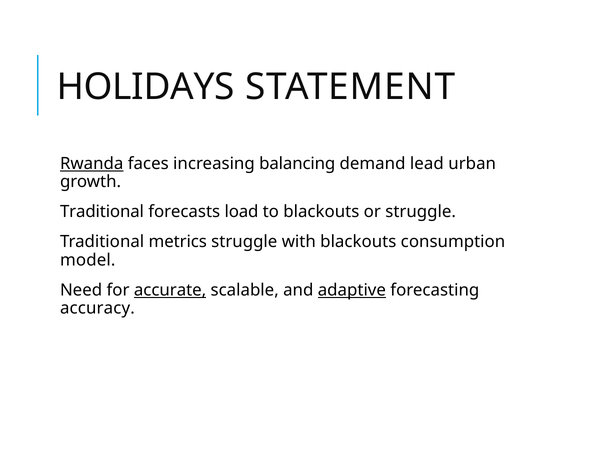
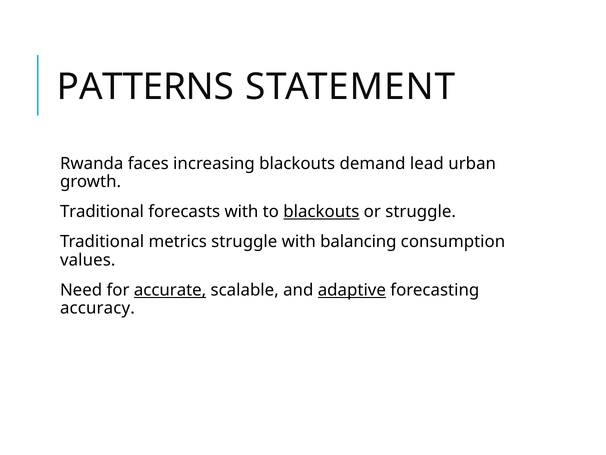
HOLIDAYS: HOLIDAYS -> PATTERNS
Rwanda underline: present -> none
increasing balancing: balancing -> blackouts
forecasts load: load -> with
blackouts at (321, 212) underline: none -> present
with blackouts: blackouts -> balancing
model: model -> values
